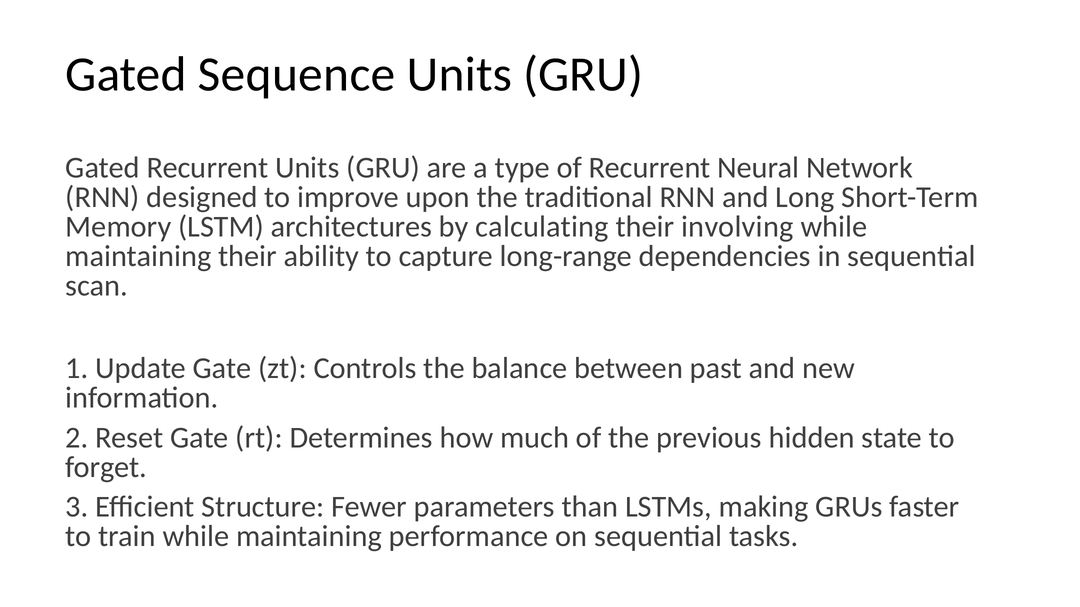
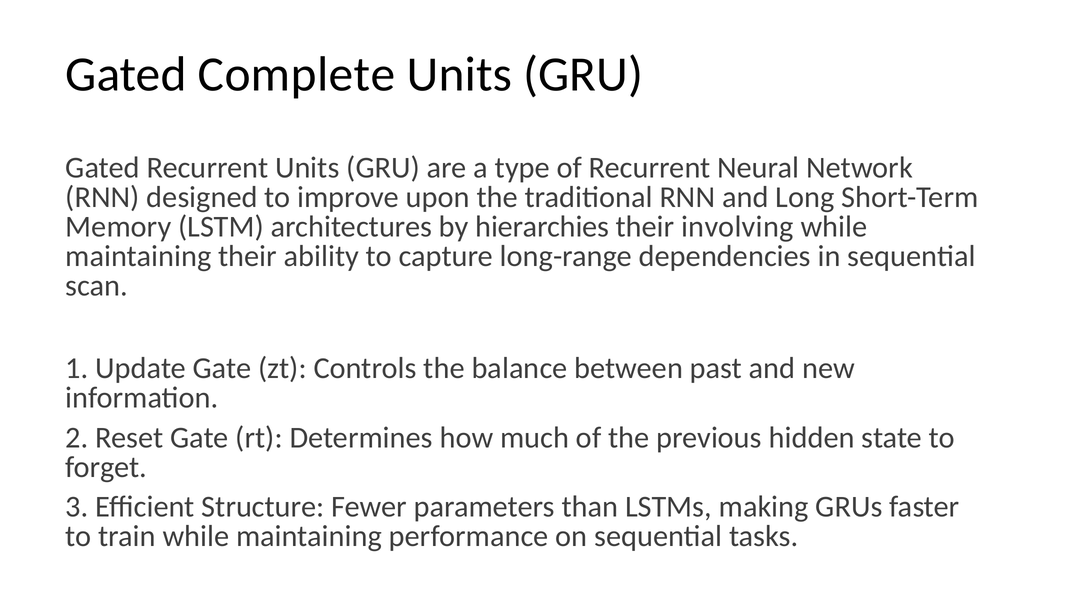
Sequence: Sequence -> Complete
calculating: calculating -> hierarchies
